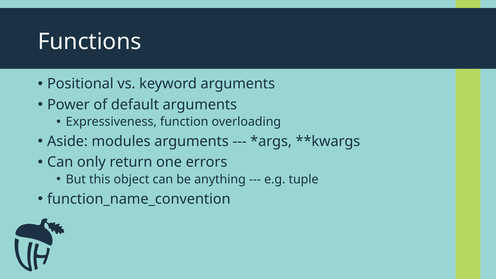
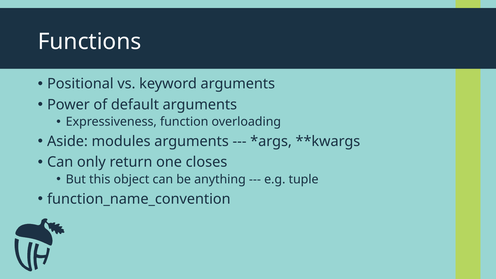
errors: errors -> closes
